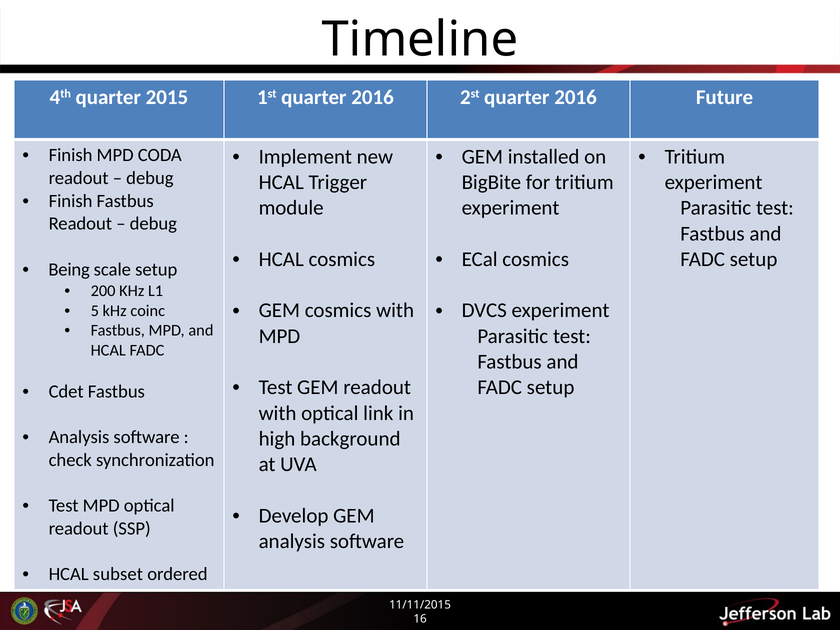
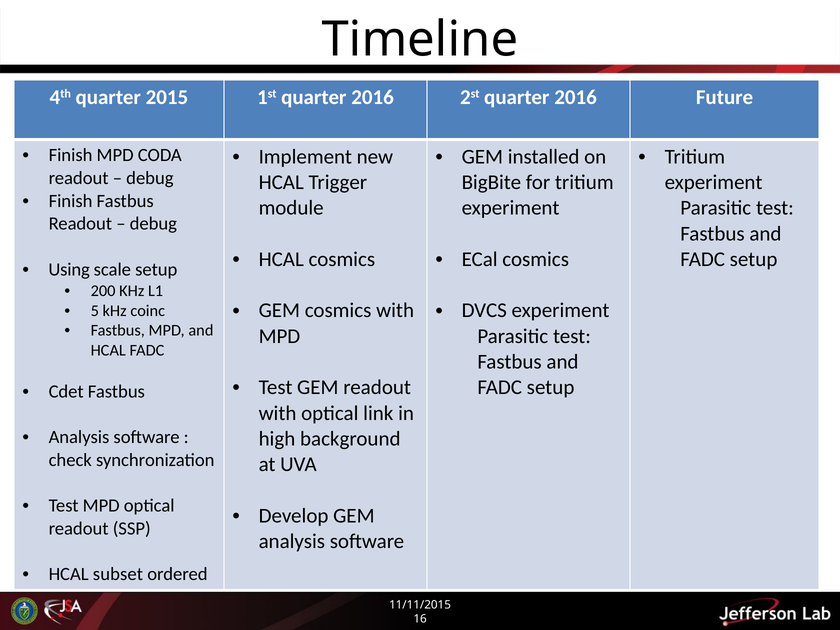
Being: Being -> Using
